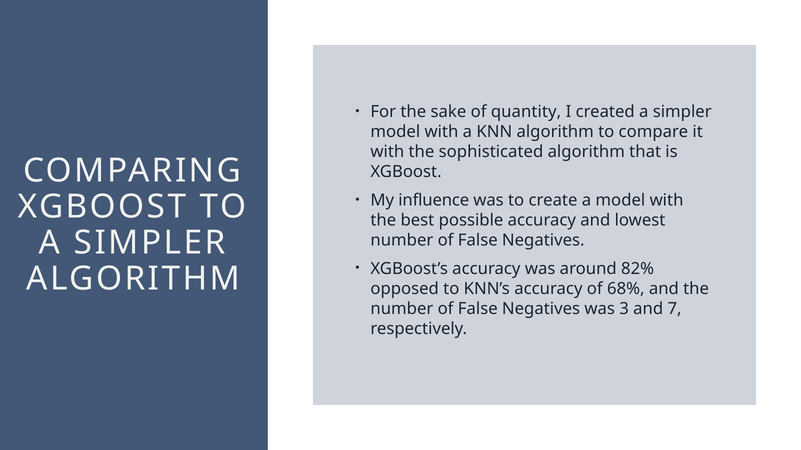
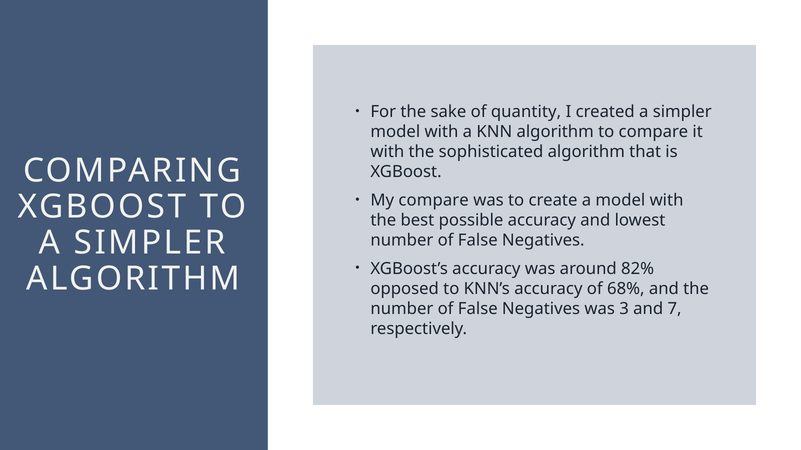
My influence: influence -> compare
